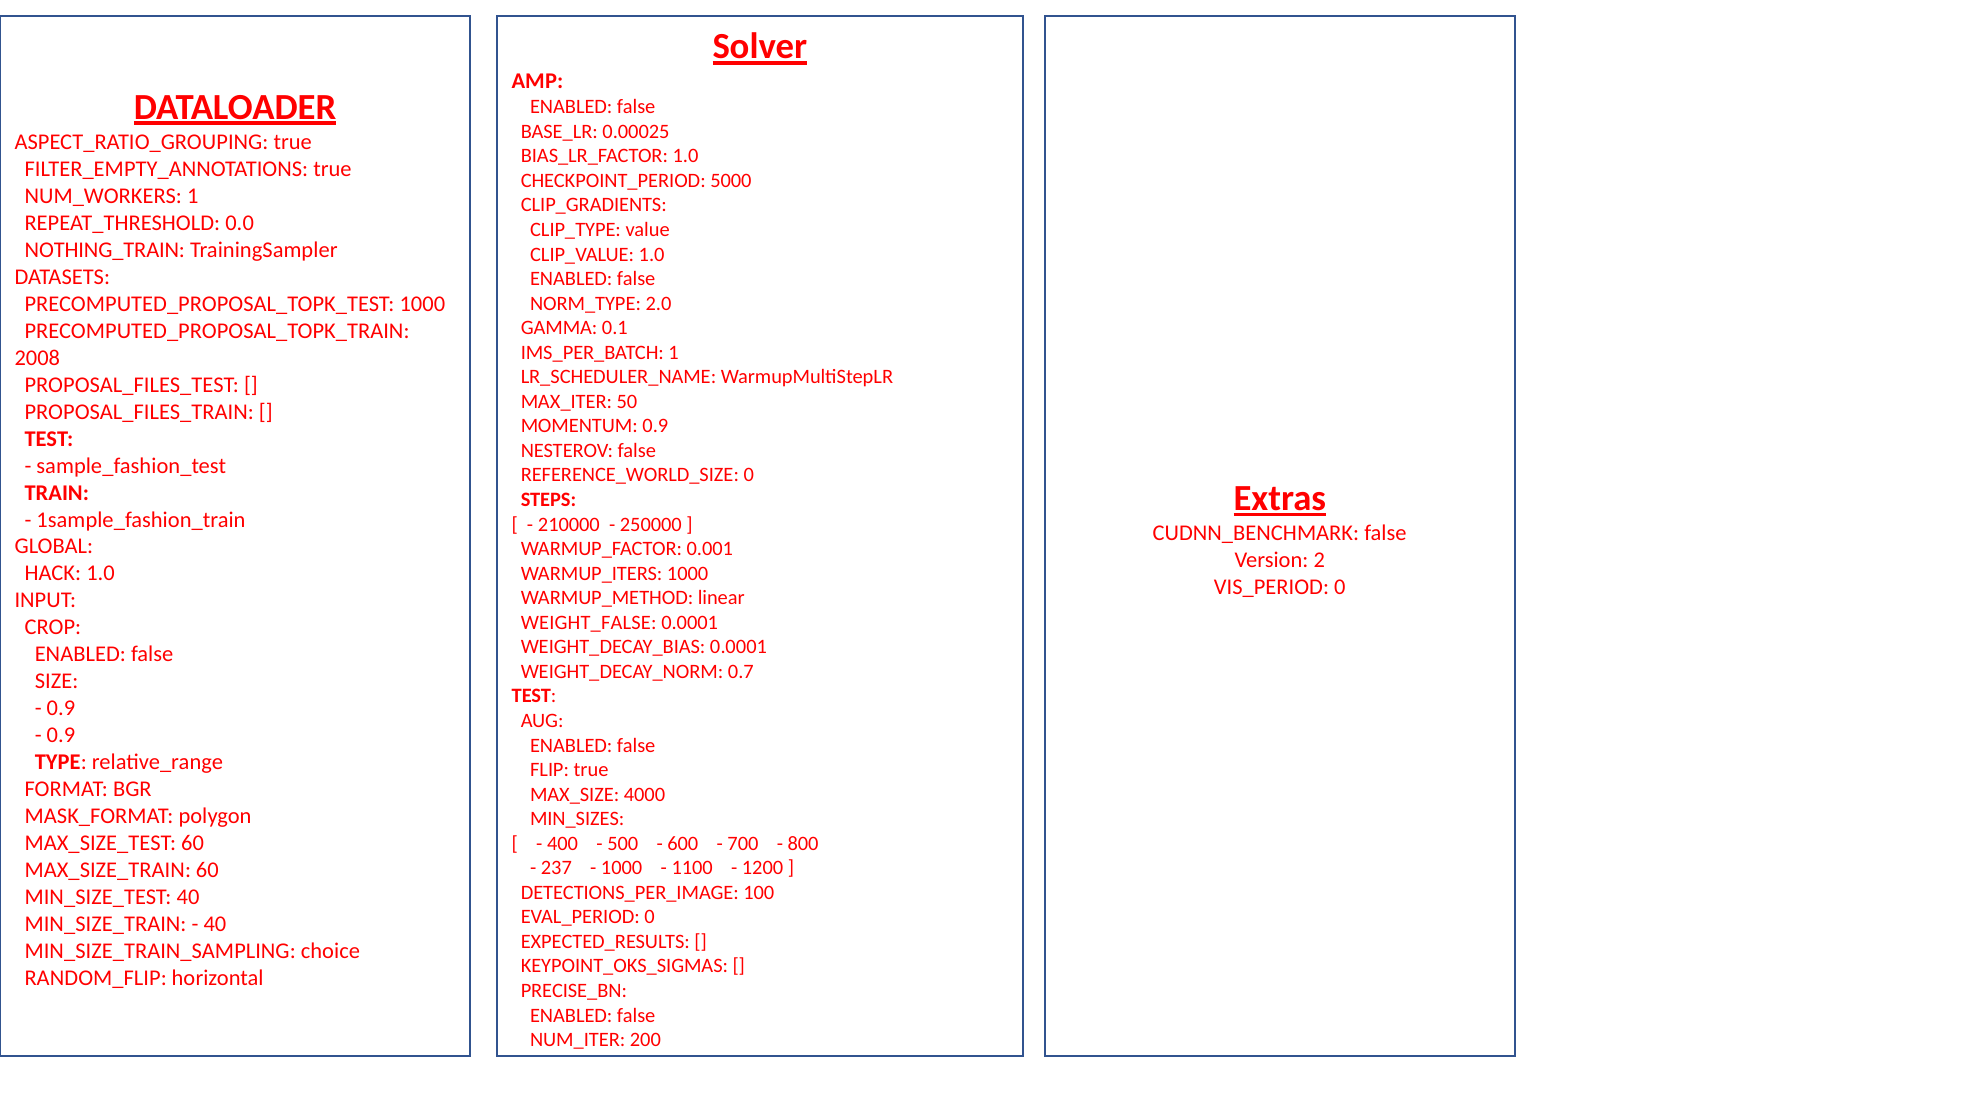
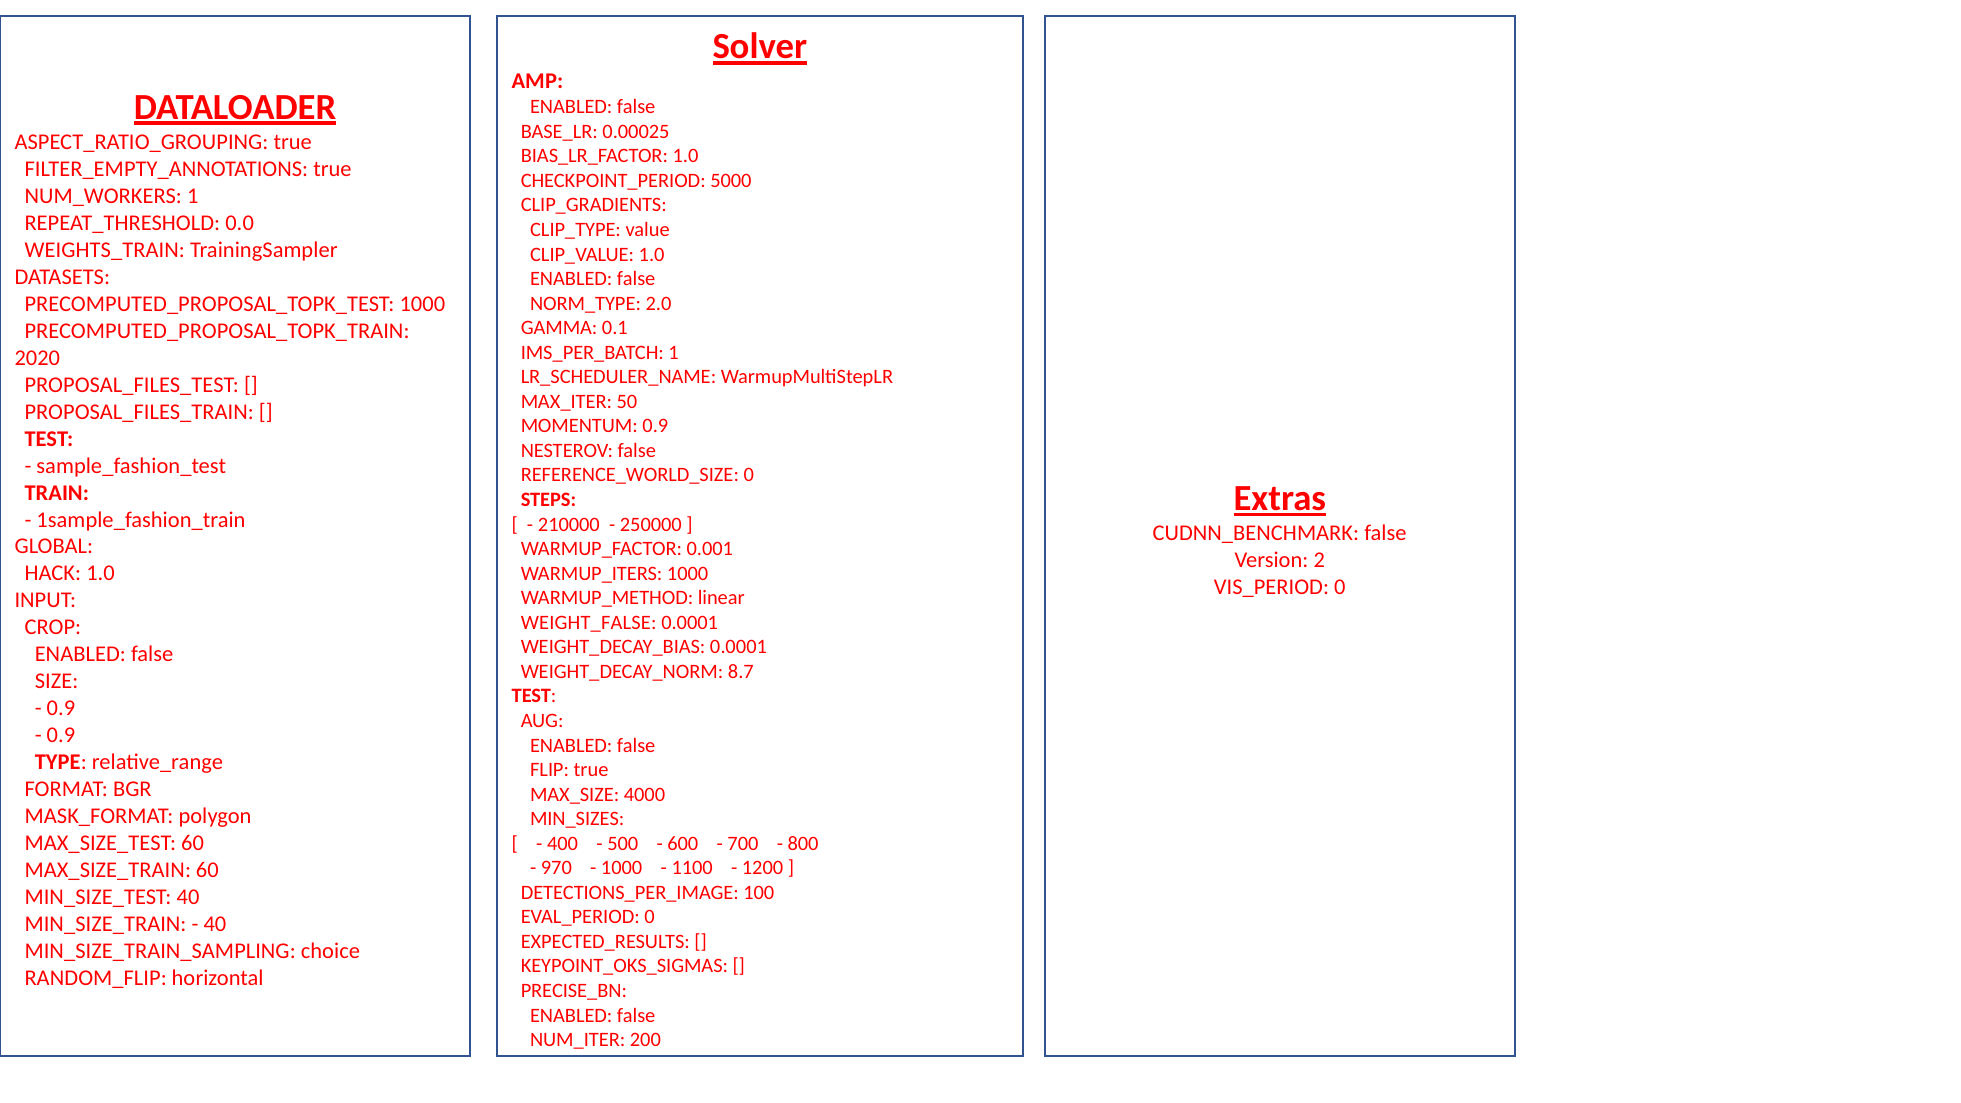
NOTHING_TRAIN: NOTHING_TRAIN -> WEIGHTS_TRAIN
2008: 2008 -> 2020
0.7: 0.7 -> 8.7
237: 237 -> 970
